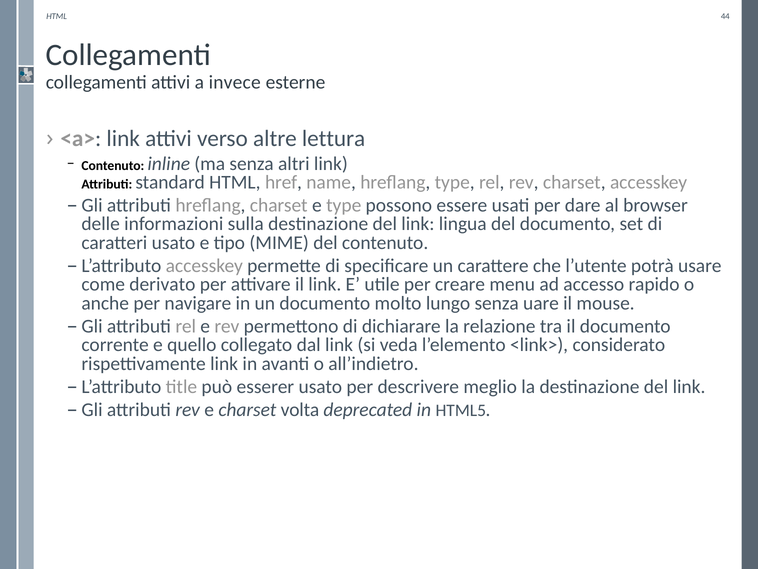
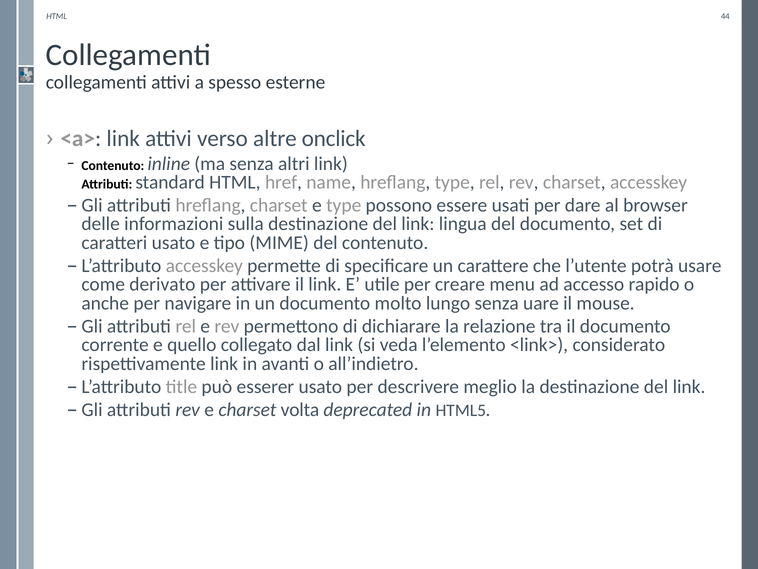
invece: invece -> spesso
lettura: lettura -> onclick
